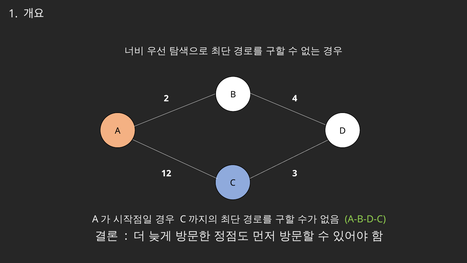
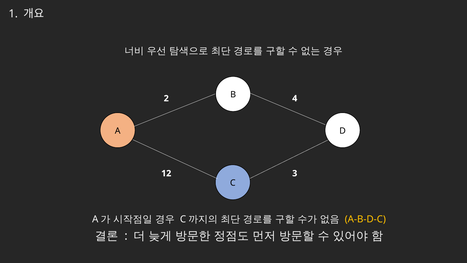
A-B-D-C colour: light green -> yellow
